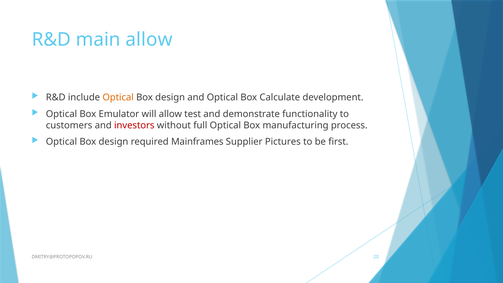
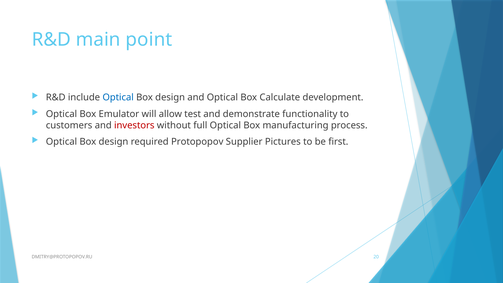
main allow: allow -> point
Optical at (118, 97) colour: orange -> blue
Mainframes: Mainframes -> Protopopov
